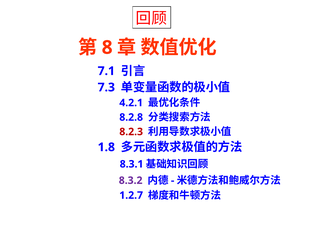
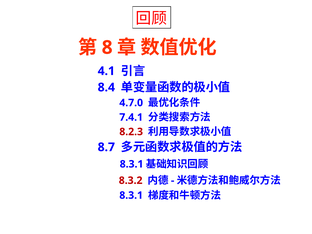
7.1: 7.1 -> 4.1
7.3: 7.3 -> 8.4
4.2.1: 4.2.1 -> 4.7.0
8.2.8: 8.2.8 -> 7.4.1
1.8: 1.8 -> 8.7
8.3.2 colour: purple -> red
1.2.7 at (131, 195): 1.2.7 -> 8.3.1
